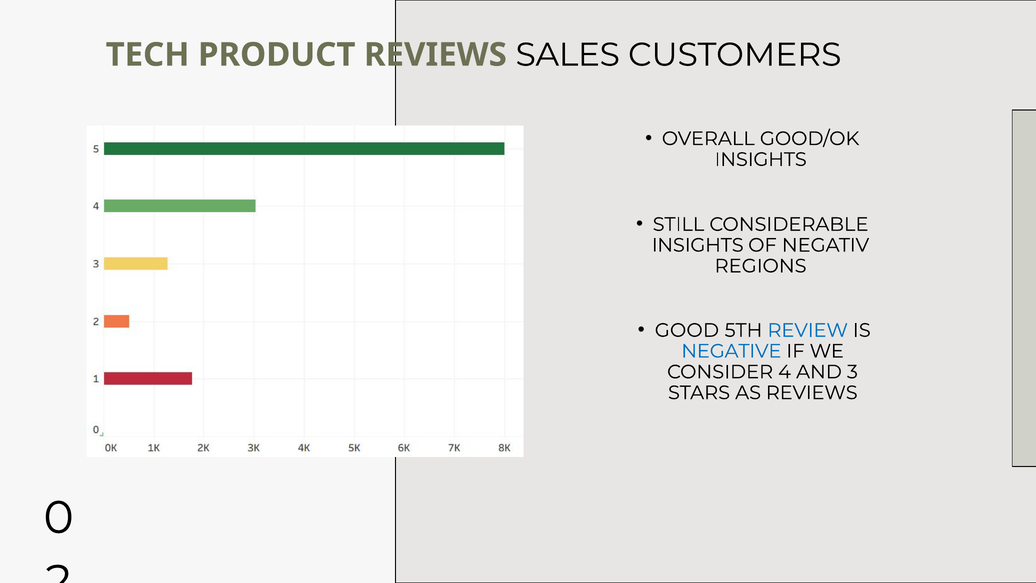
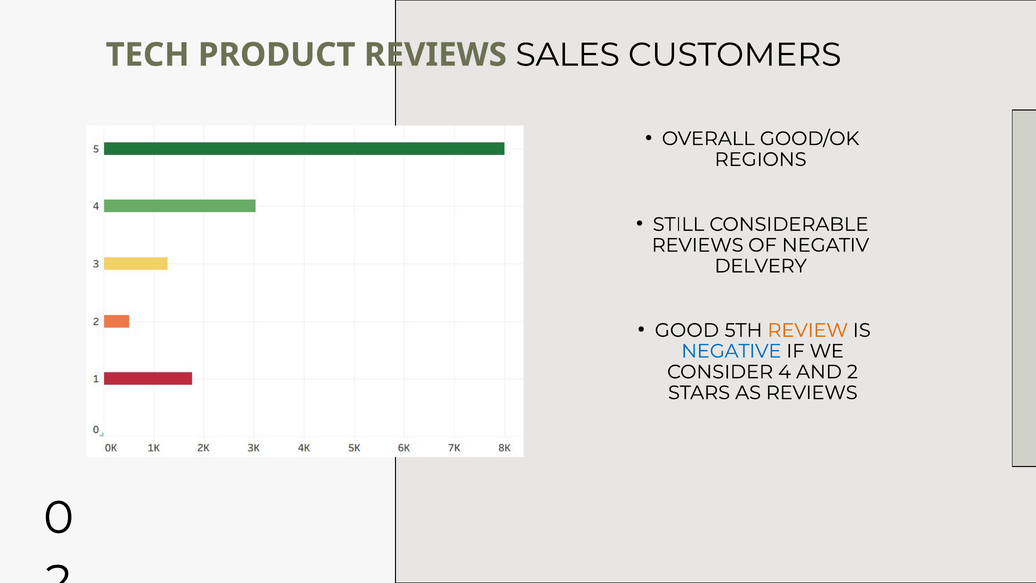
INSIGHTS at (761, 159): INSIGHTS -> REGIONS
INSIGHTS at (698, 245): INSIGHTS -> REVIEWS
REGIONS: REGIONS -> DELVERY
REVIEW colour: blue -> orange
AND 3: 3 -> 2
